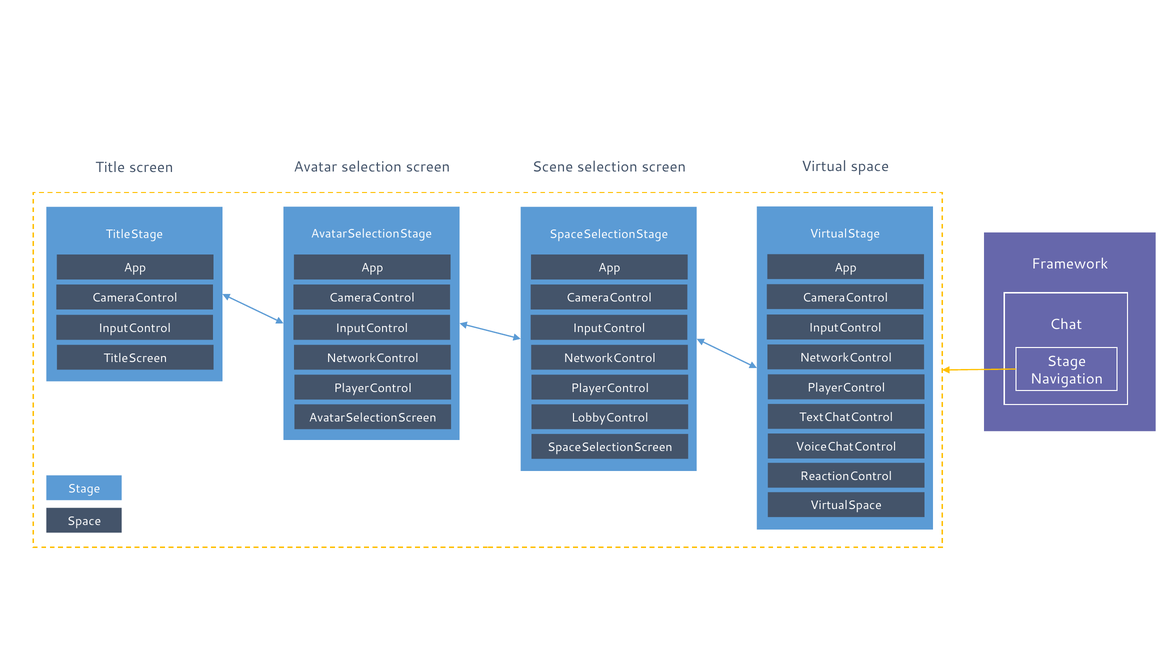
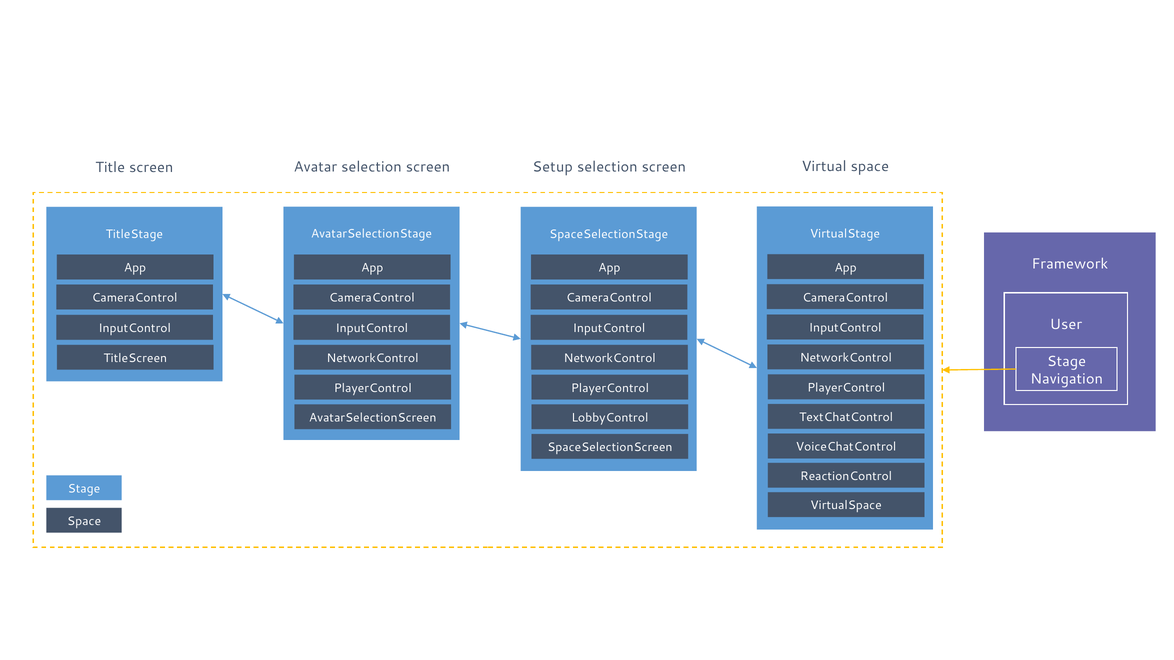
Scene: Scene -> Setup
Chat: Chat -> User
